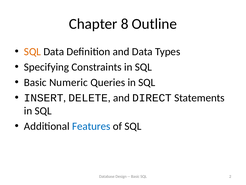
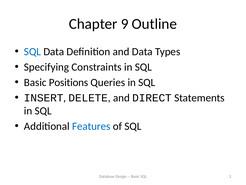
8: 8 -> 9
SQL at (32, 52) colour: orange -> blue
Numeric: Numeric -> Positions
